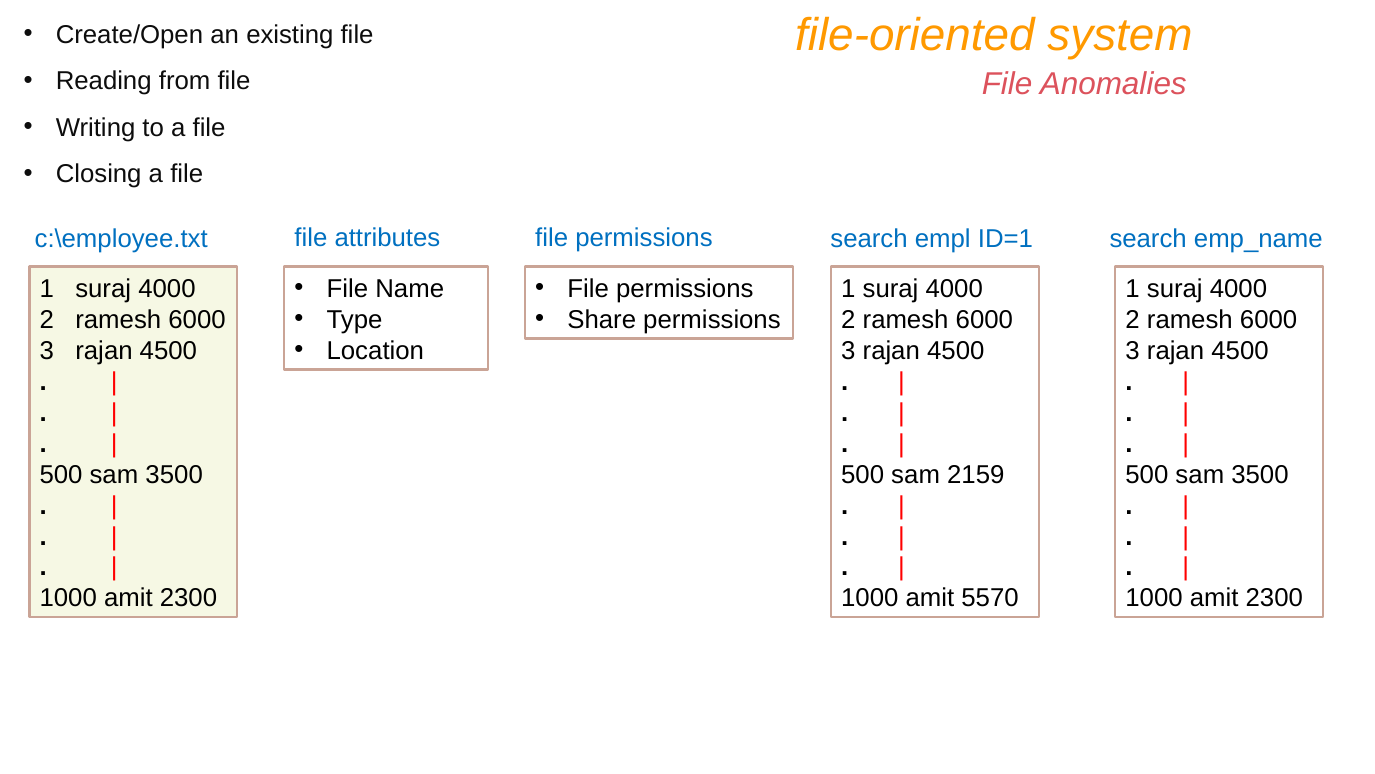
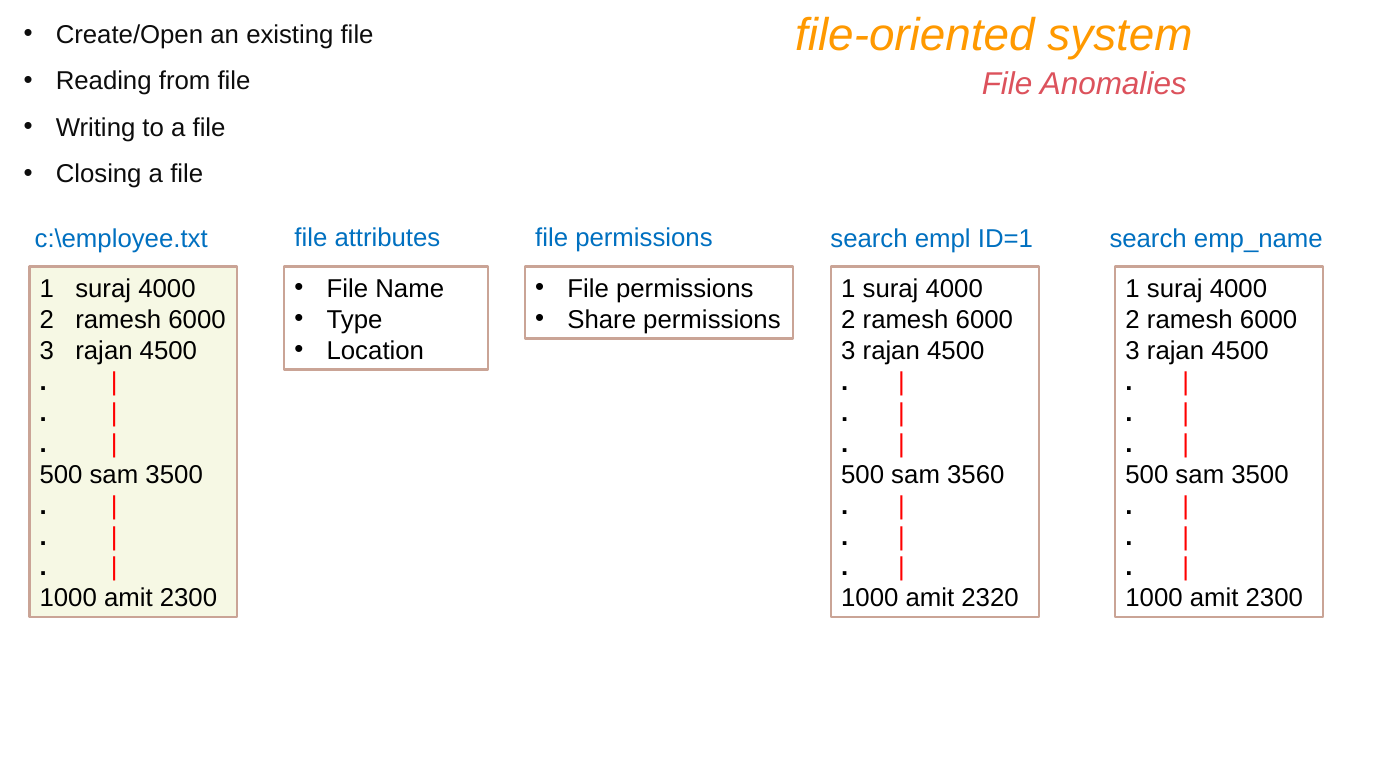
2159: 2159 -> 3560
5570: 5570 -> 2320
